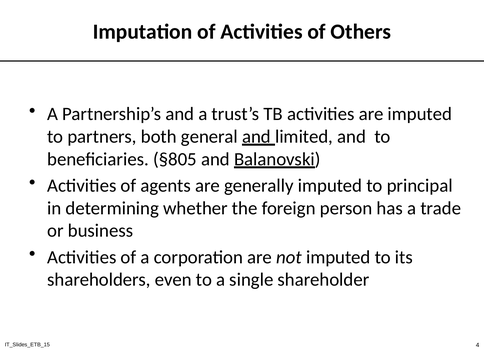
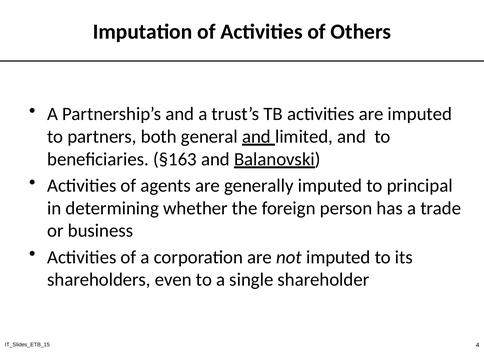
§805: §805 -> §163
